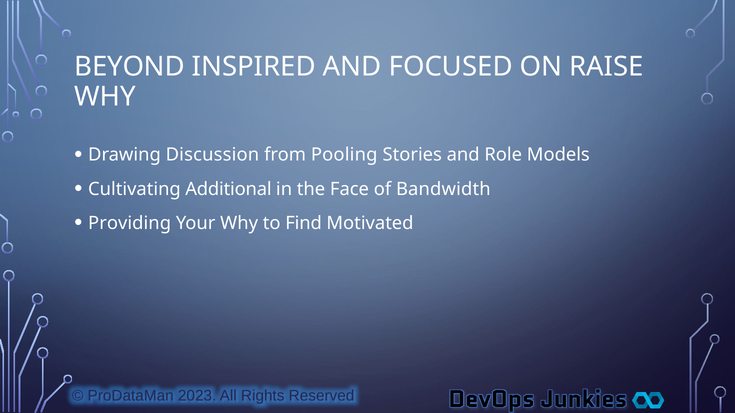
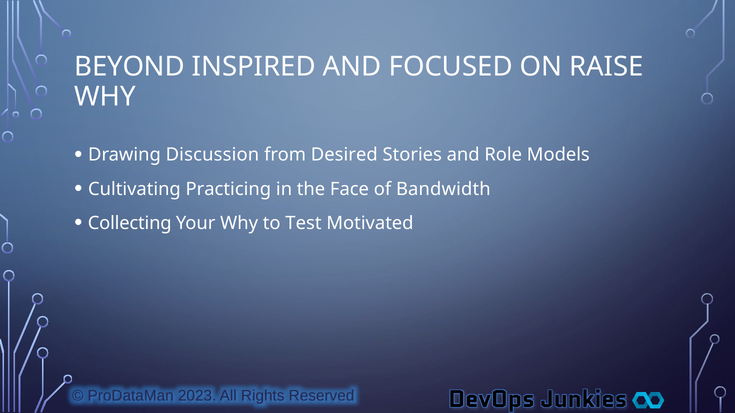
Pooling: Pooling -> Desired
Additional: Additional -> Practicing
Providing: Providing -> Collecting
Find: Find -> Test
